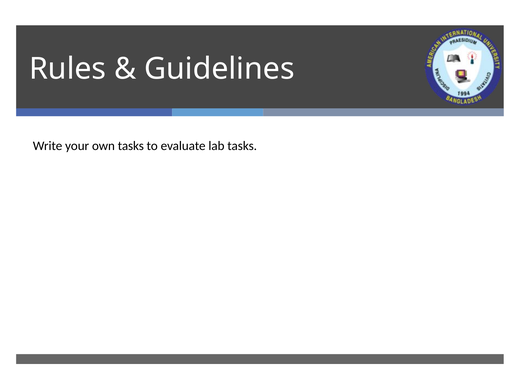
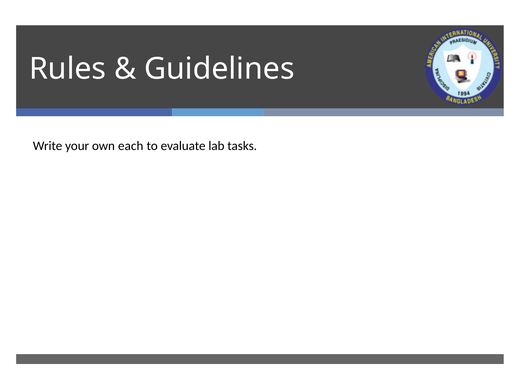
own tasks: tasks -> each
